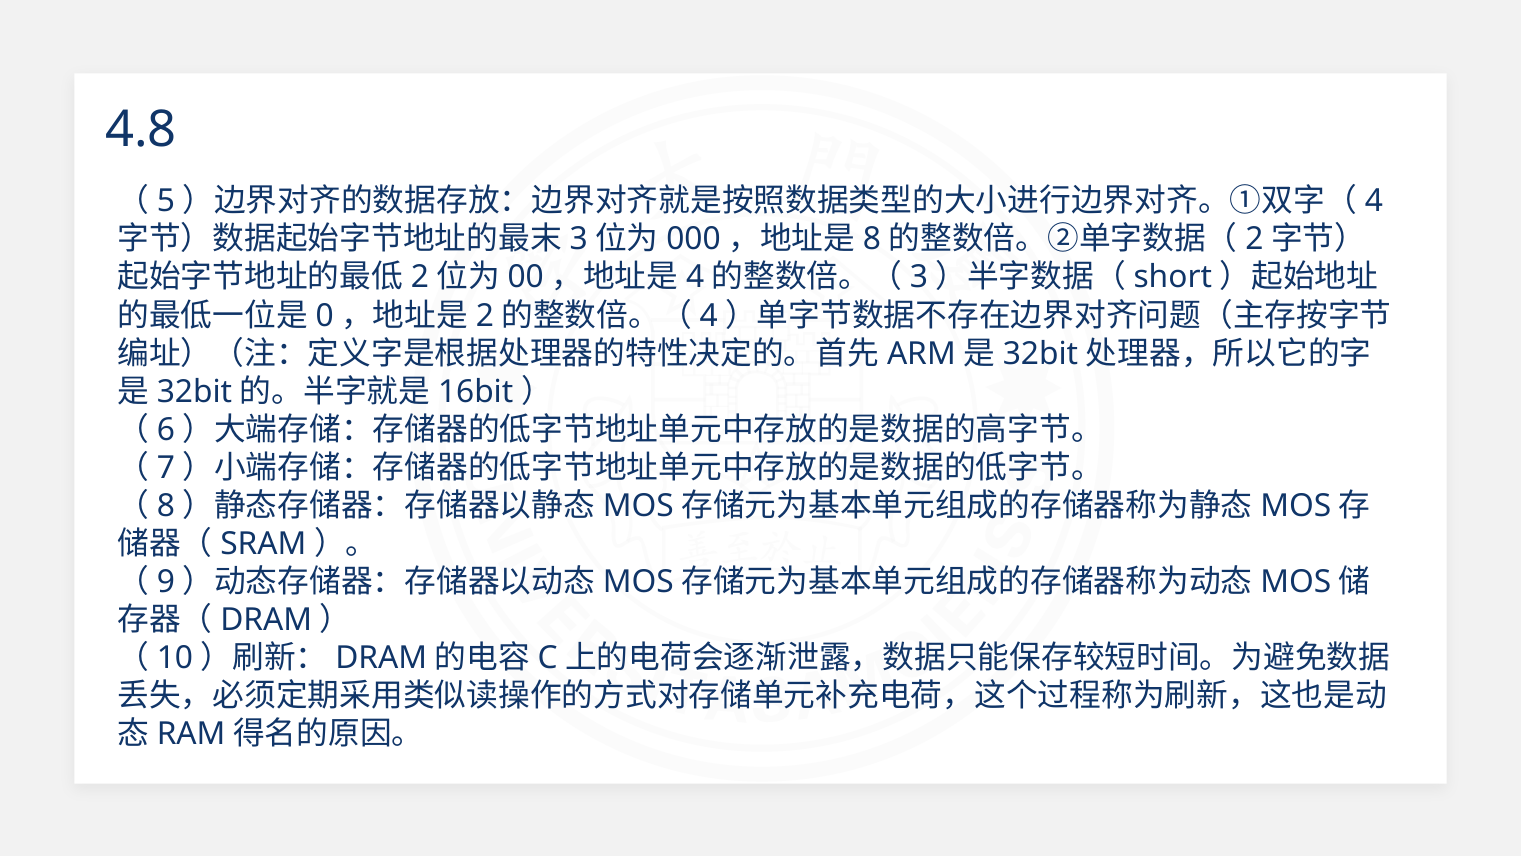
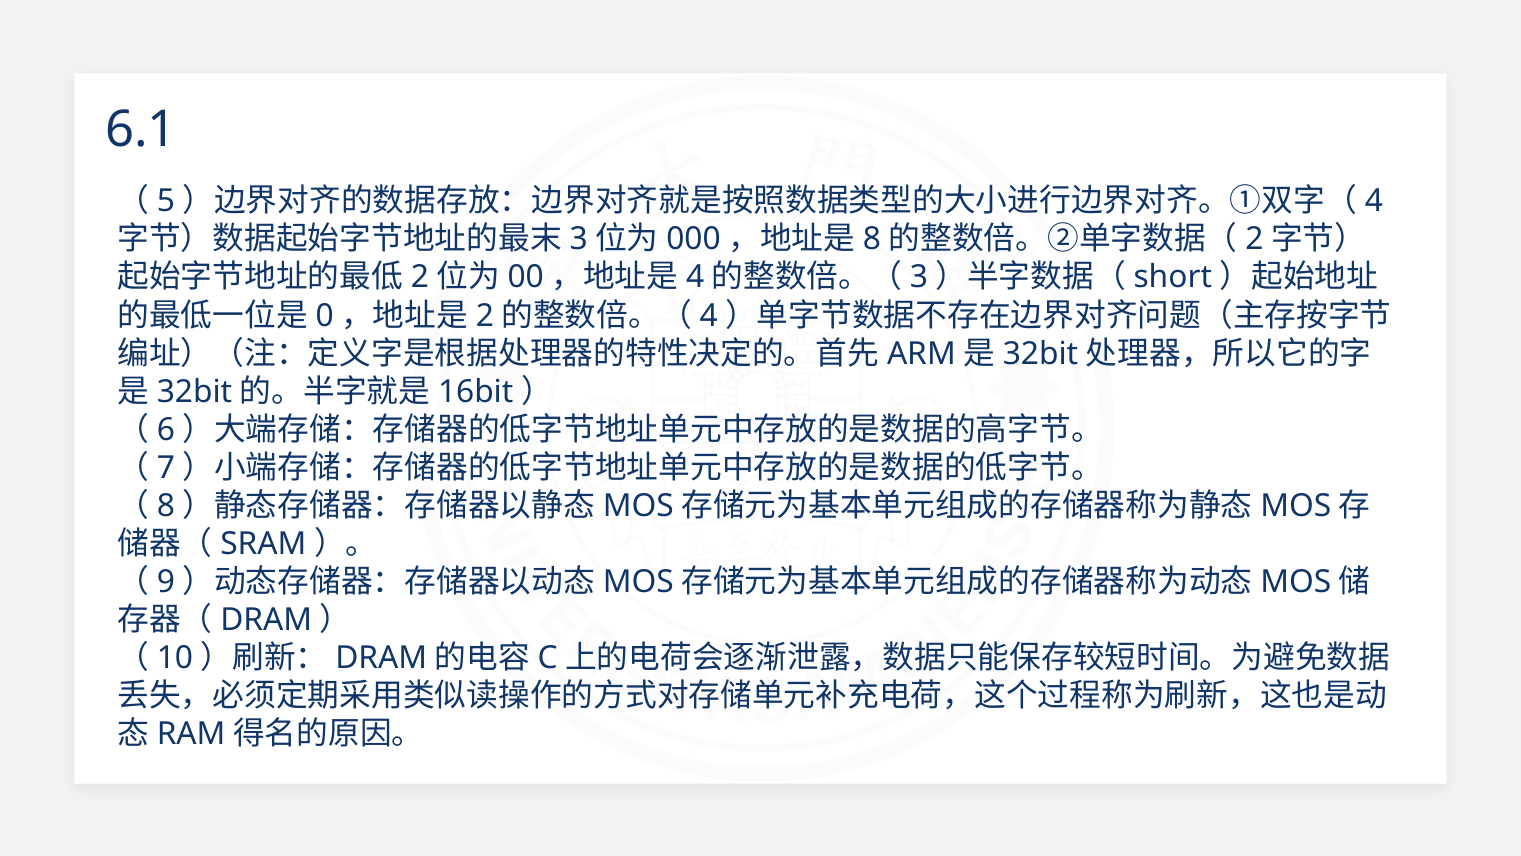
4.8: 4.8 -> 6.1
